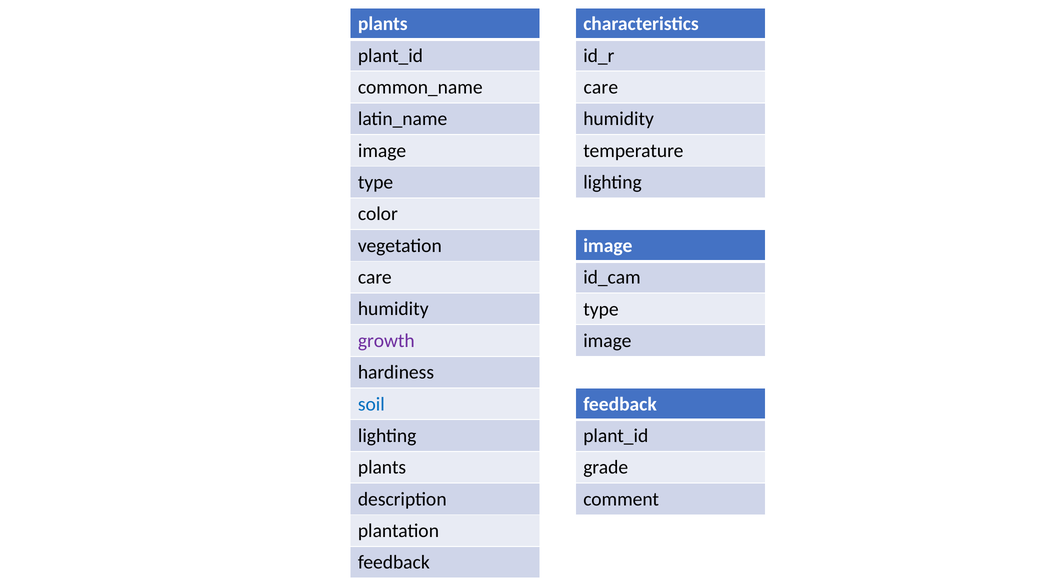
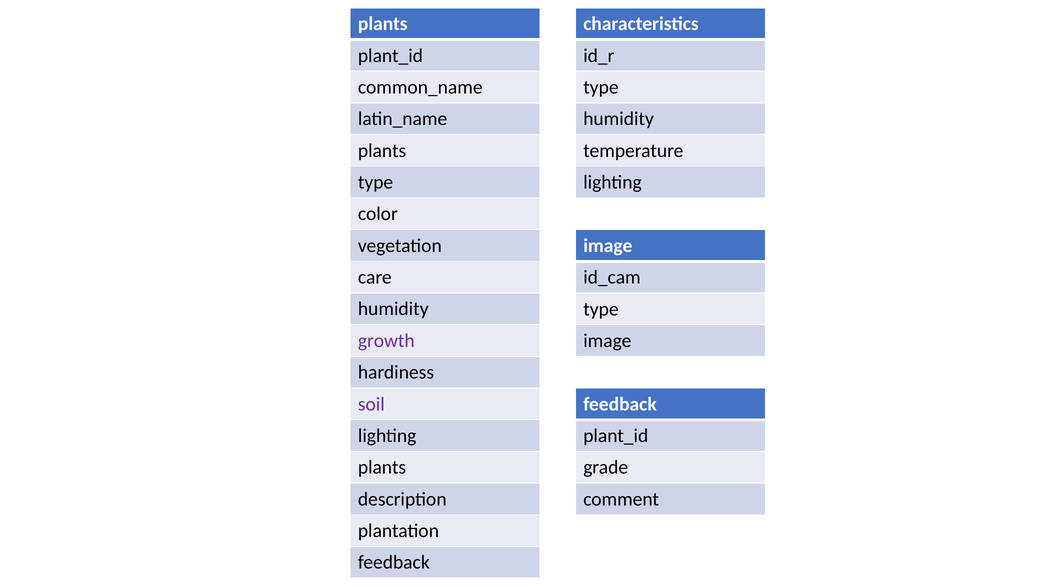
care at (601, 87): care -> type
image at (382, 151): image -> plants
soil colour: blue -> purple
